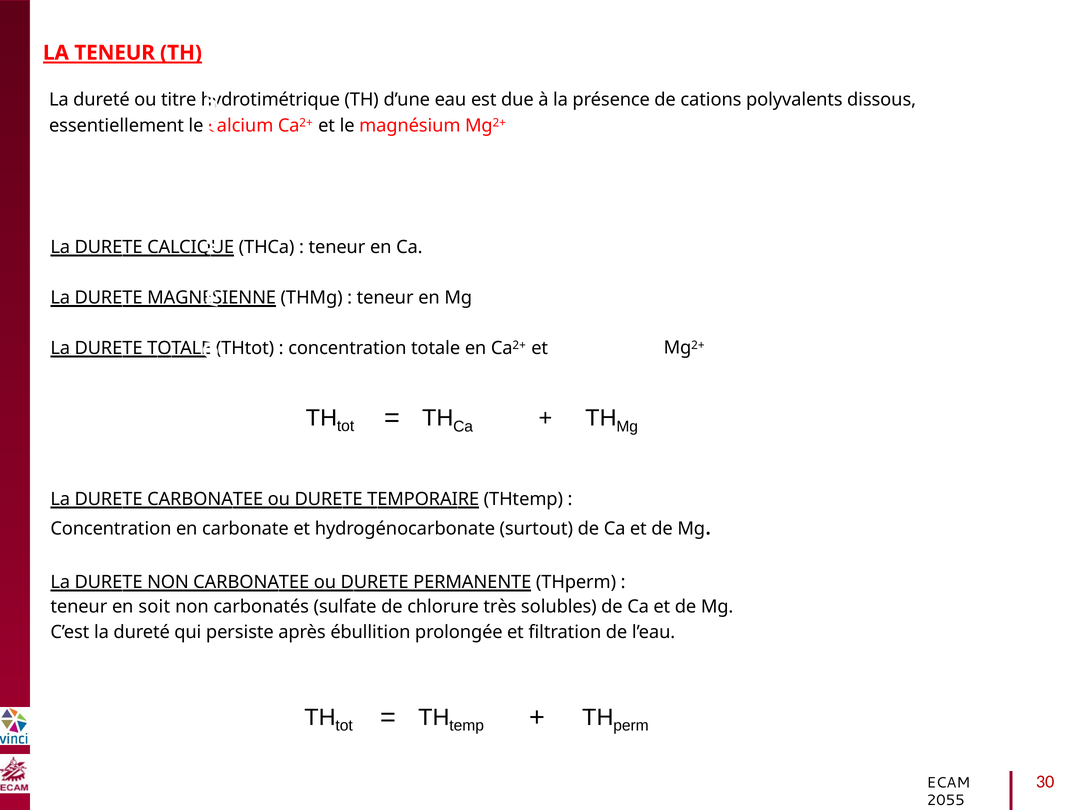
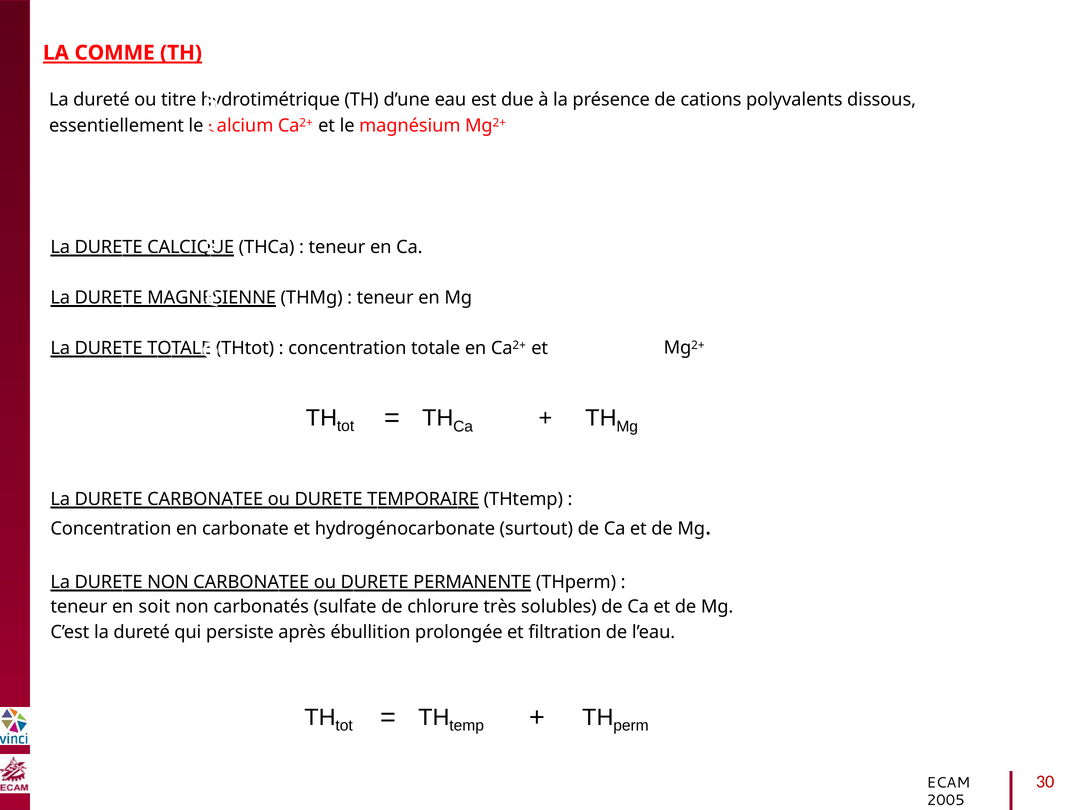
LA TENEUR: TENEUR -> COMME
2055: 2055 -> 2005
